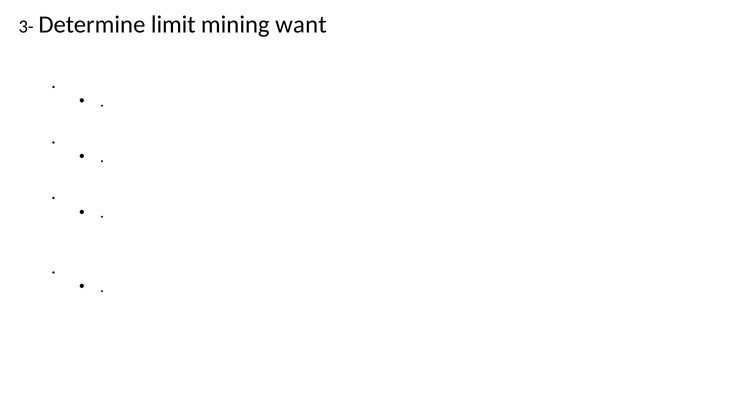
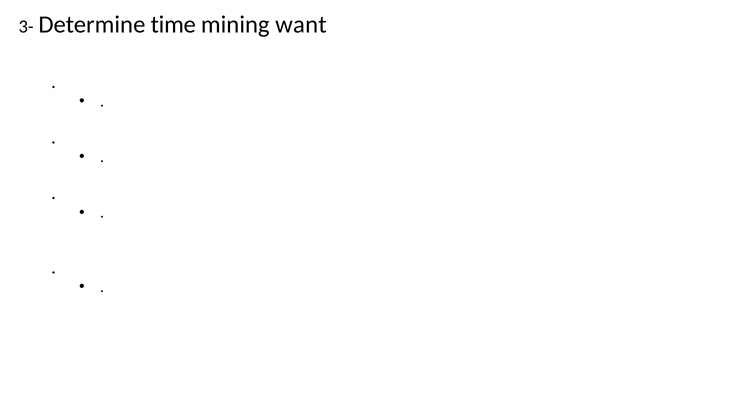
limit: limit -> time
